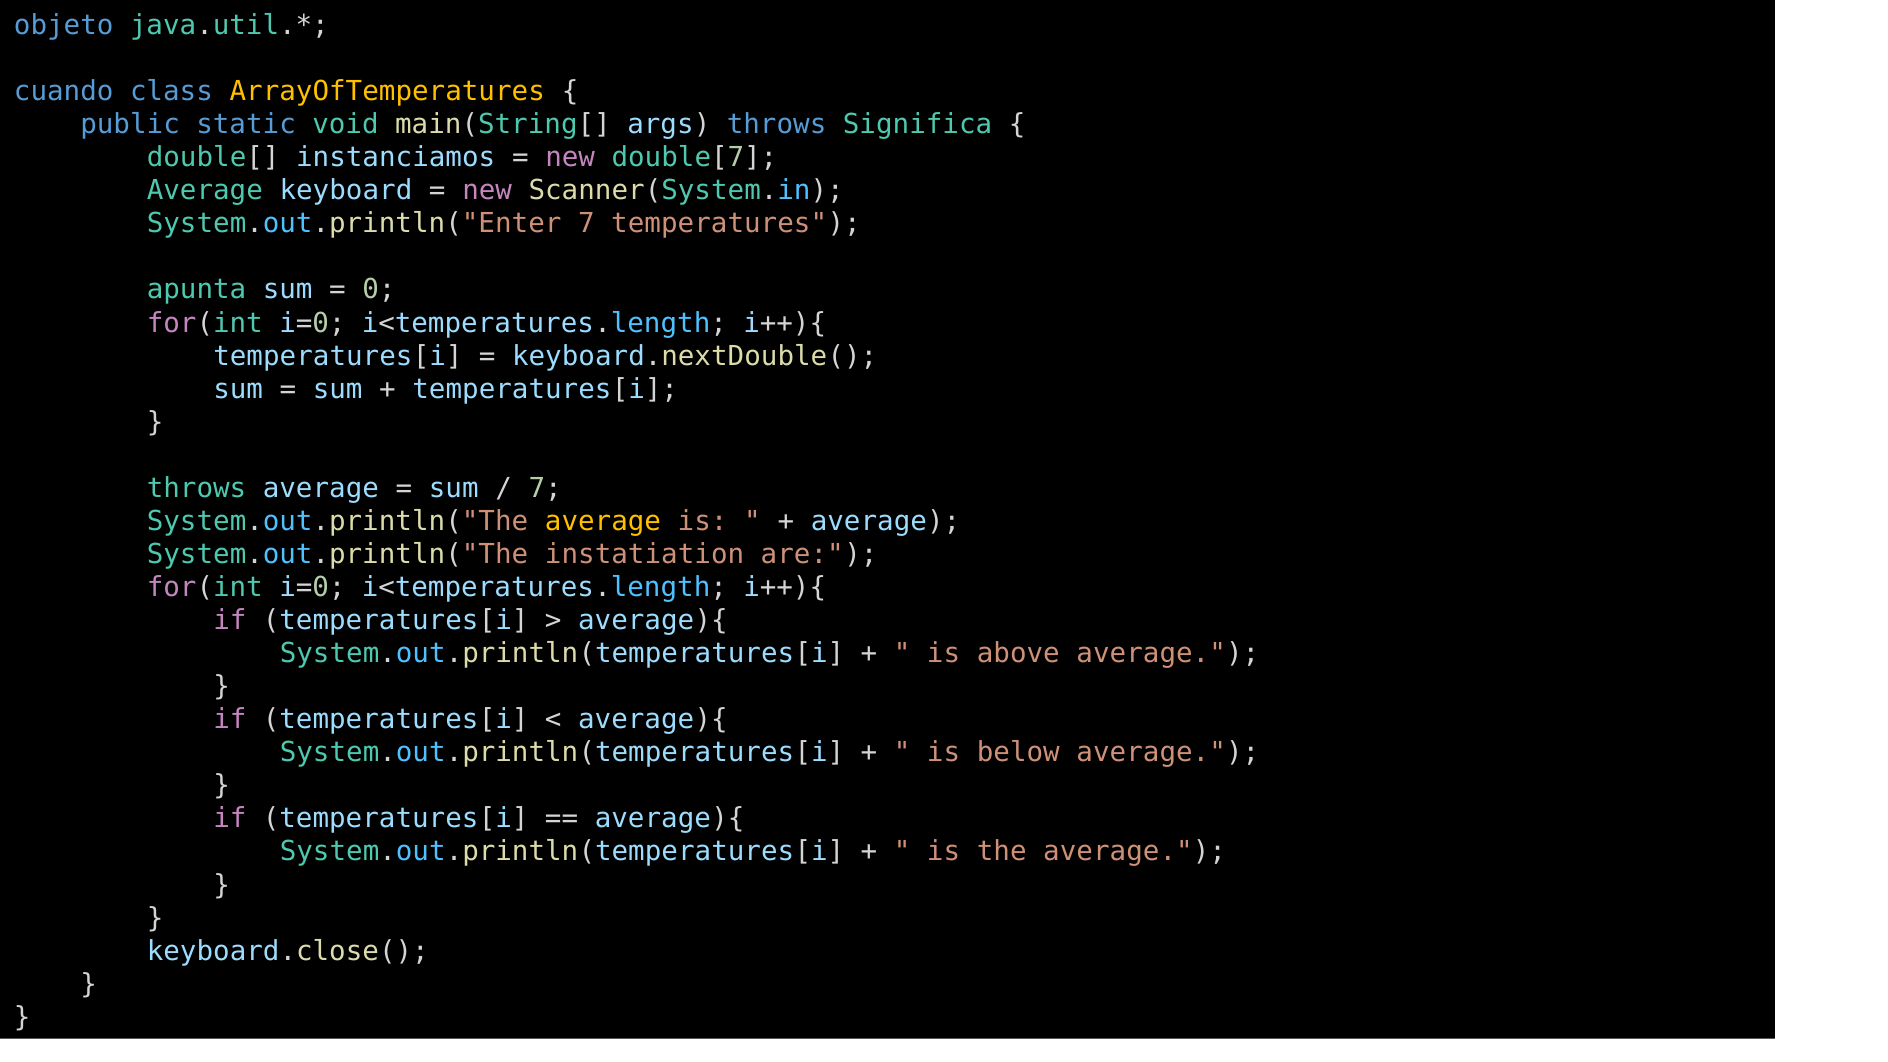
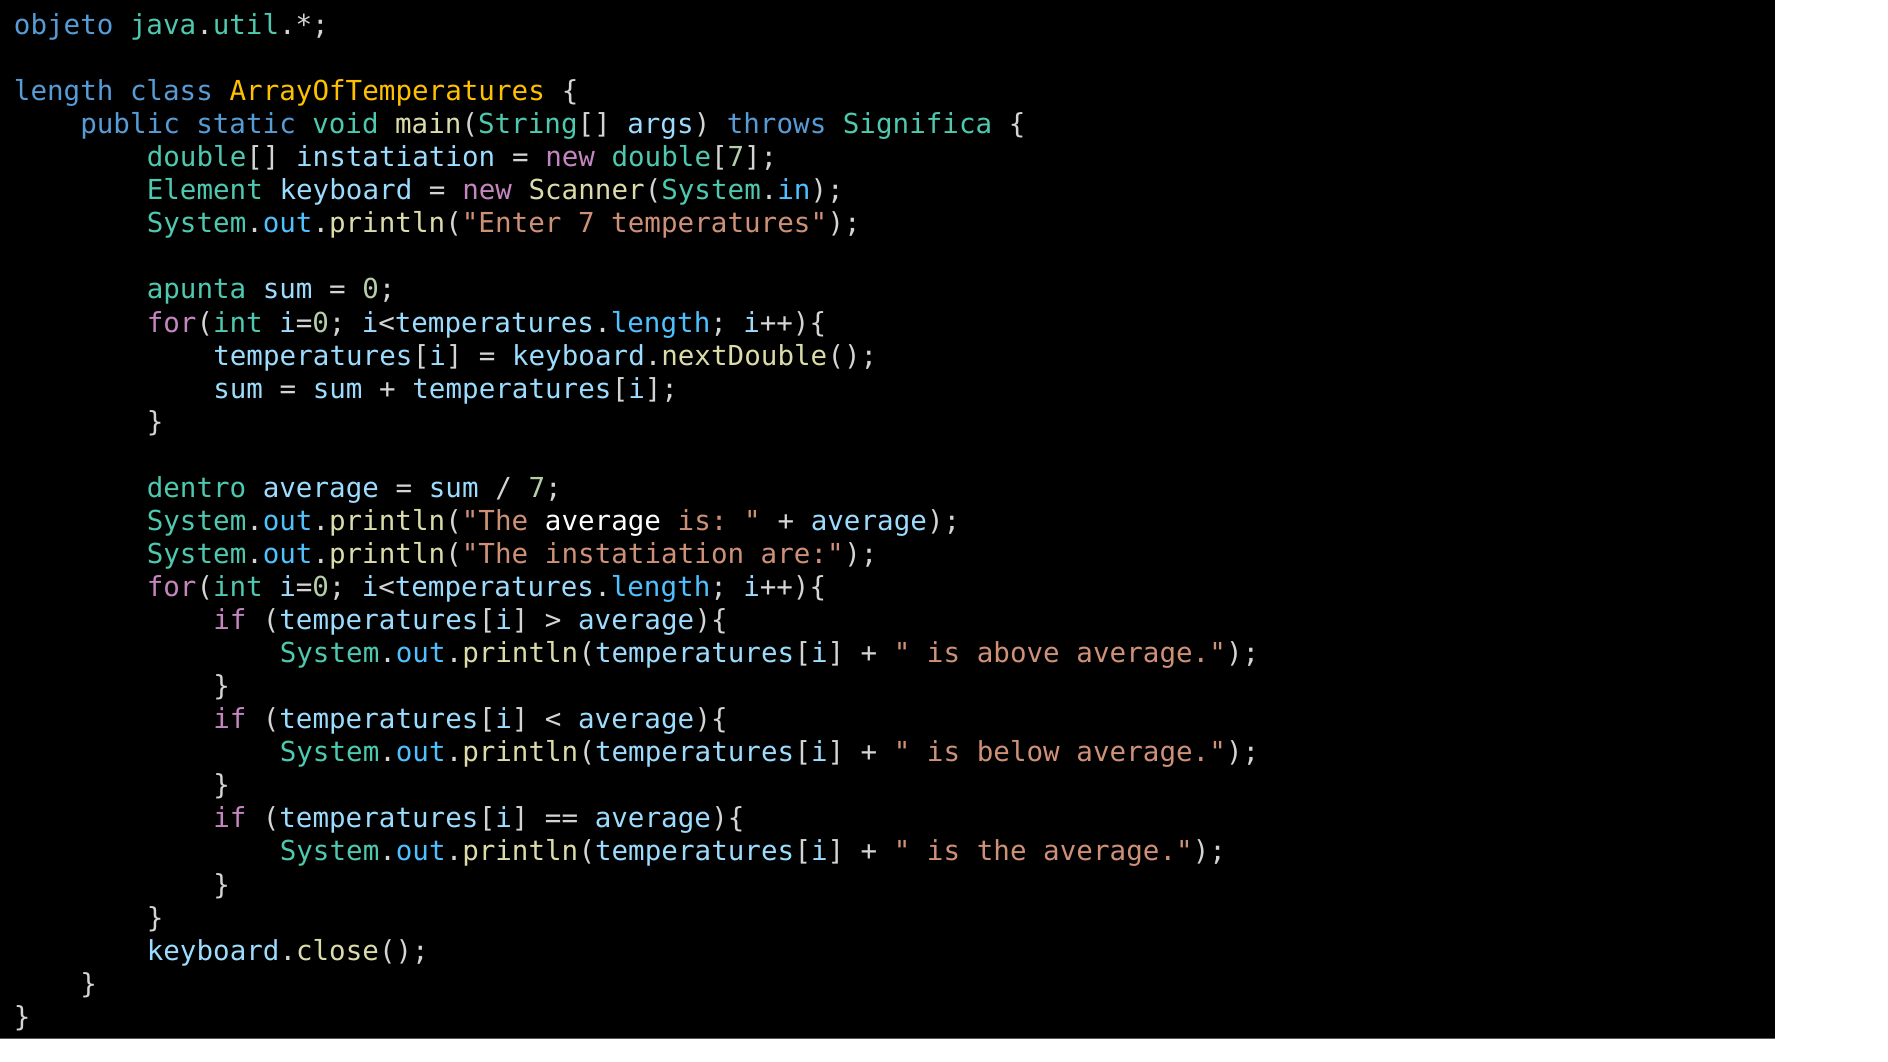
cuando: cuando -> length
double[ instanciamos: instanciamos -> instatiation
Average at (205, 191): Average -> Element
throws at (197, 488): throws -> dentro
average at (603, 521) colour: yellow -> white
